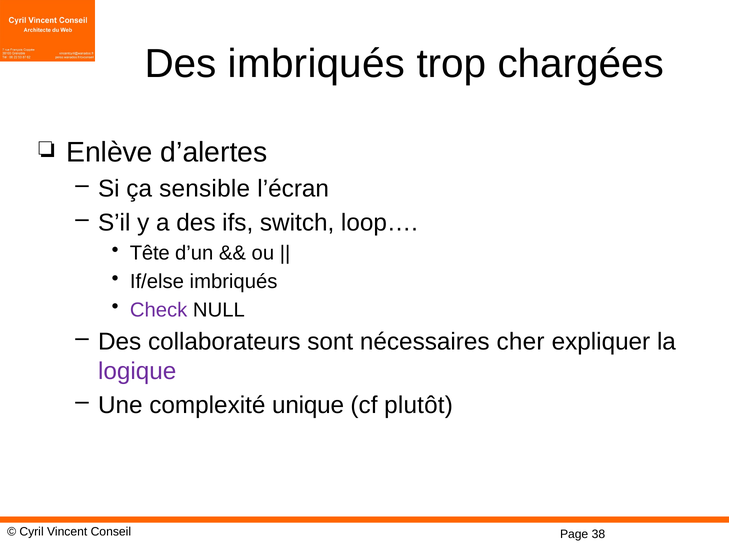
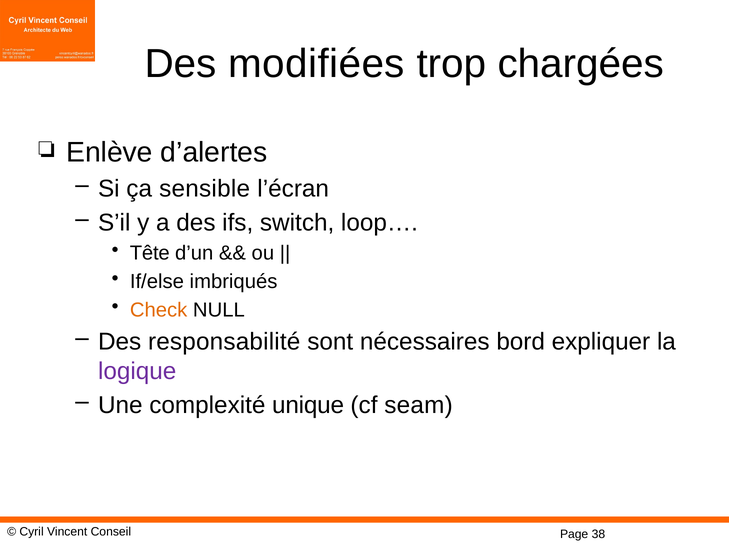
Des imbriqués: imbriqués -> modifiées
Check colour: purple -> orange
collaborateurs: collaborateurs -> responsabilité
cher: cher -> bord
plutôt: plutôt -> seam
